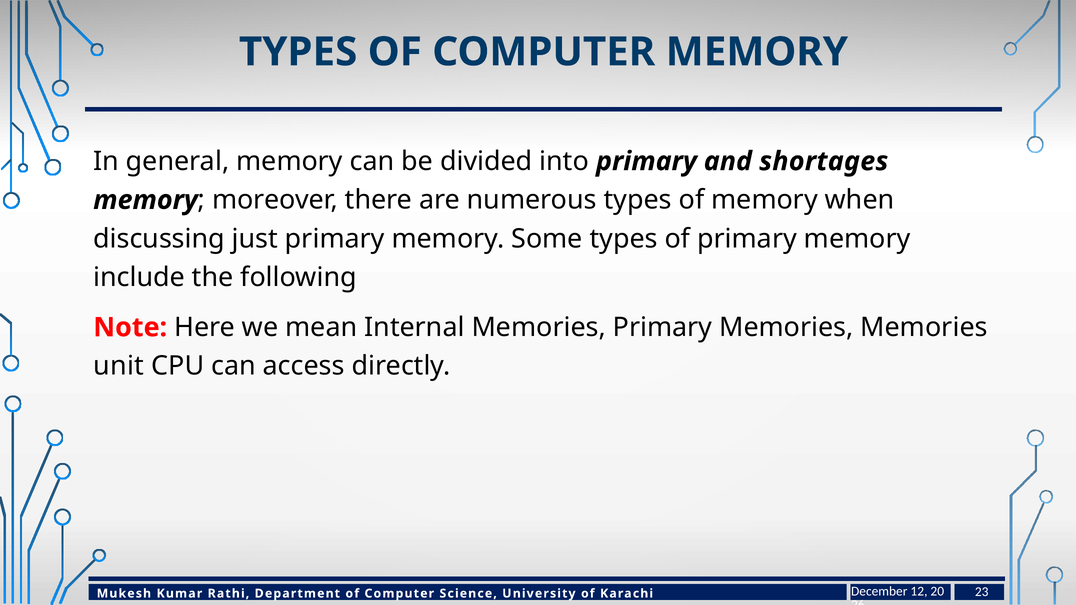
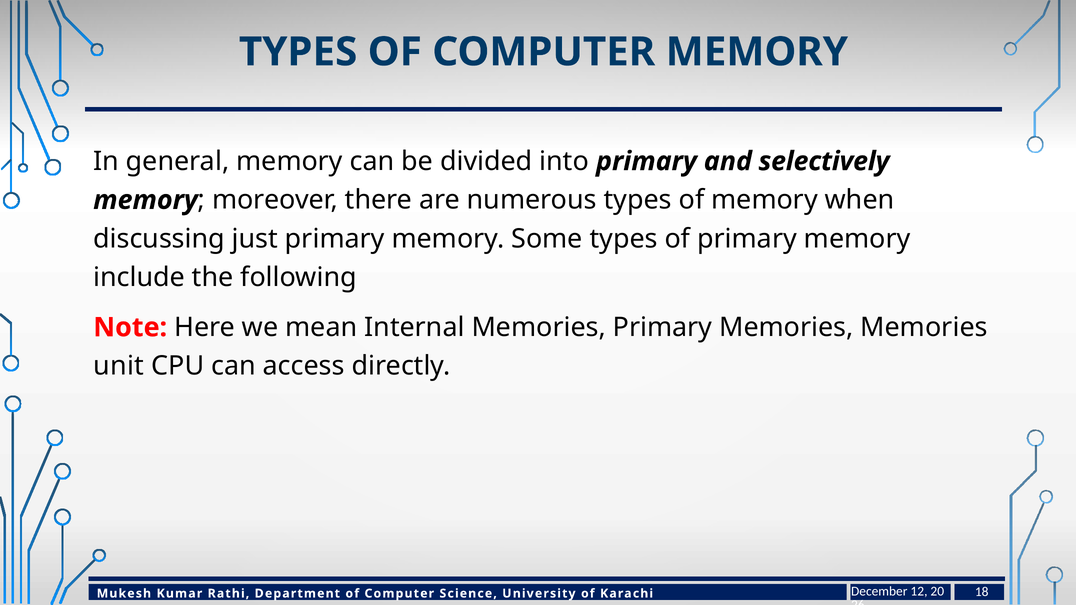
shortages: shortages -> selectively
23: 23 -> 18
